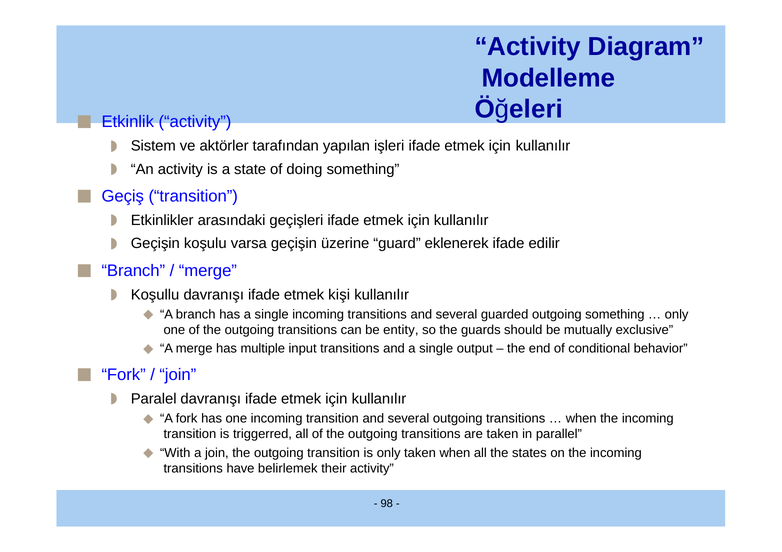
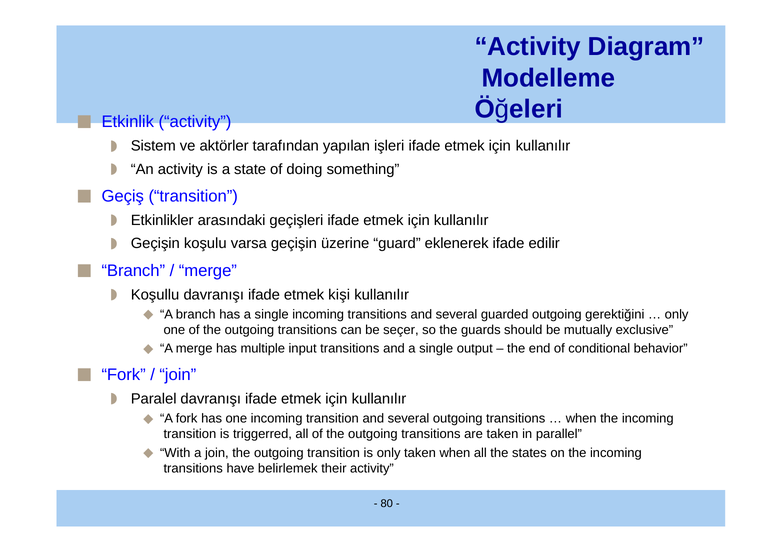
outgoing something: something -> gerektiğini
entity: entity -> seçer
98: 98 -> 80
